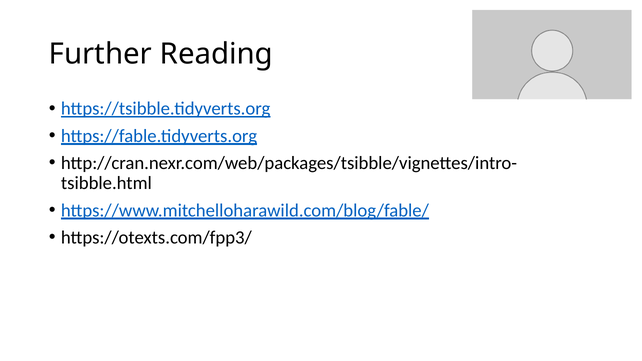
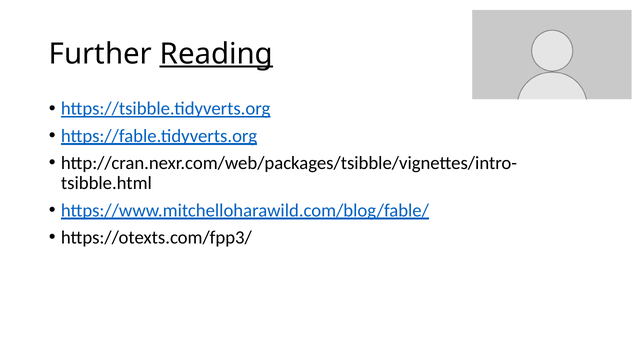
Reading underline: none -> present
